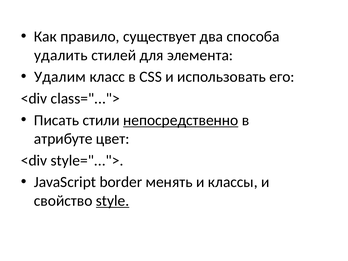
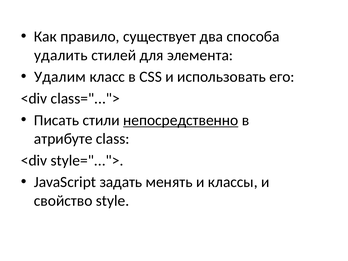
цвет: цвет -> class
border: border -> задать
style underline: present -> none
